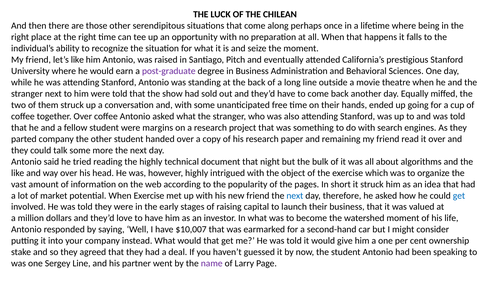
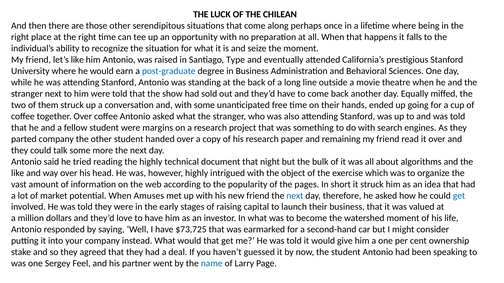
Pitch: Pitch -> Type
post-graduate colour: purple -> blue
When Exercise: Exercise -> Amuses
$10,007: $10,007 -> $73,725
Sergey Line: Line -> Feel
name colour: purple -> blue
